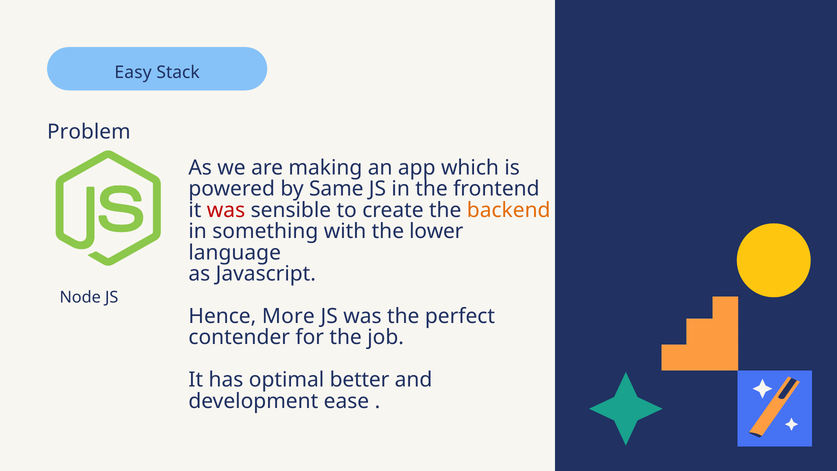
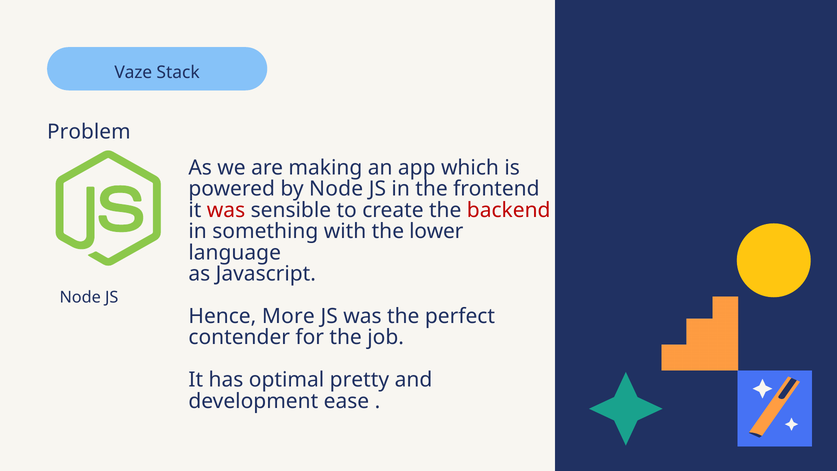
Easy: Easy -> Vaze
by Same: Same -> Node
backend colour: orange -> red
better: better -> pretty
